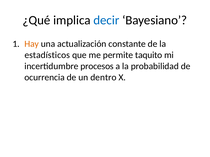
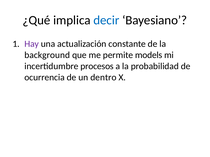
Hay colour: orange -> purple
estadísticos: estadísticos -> background
taquito: taquito -> models
